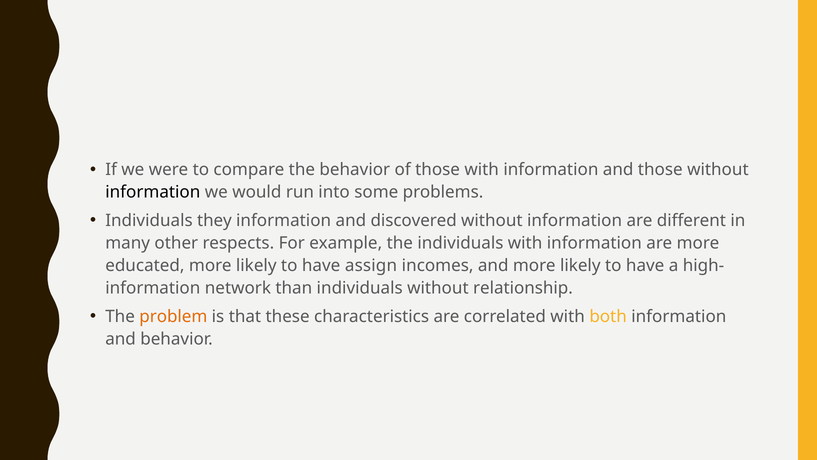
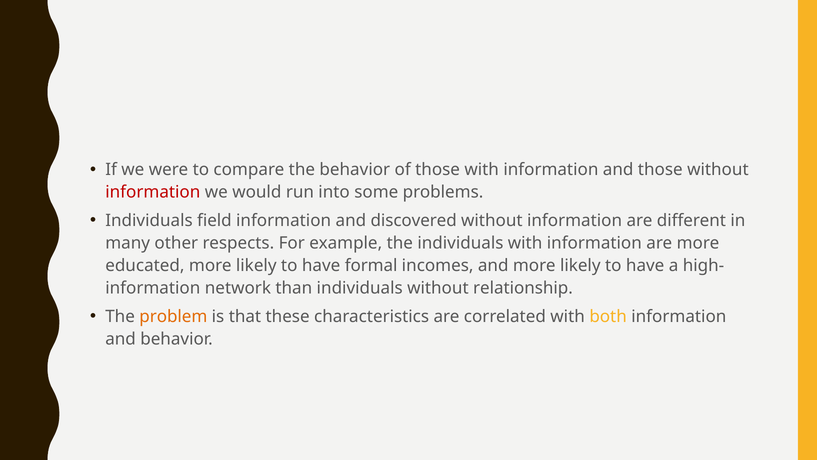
information at (153, 192) colour: black -> red
they: they -> field
assign: assign -> formal
